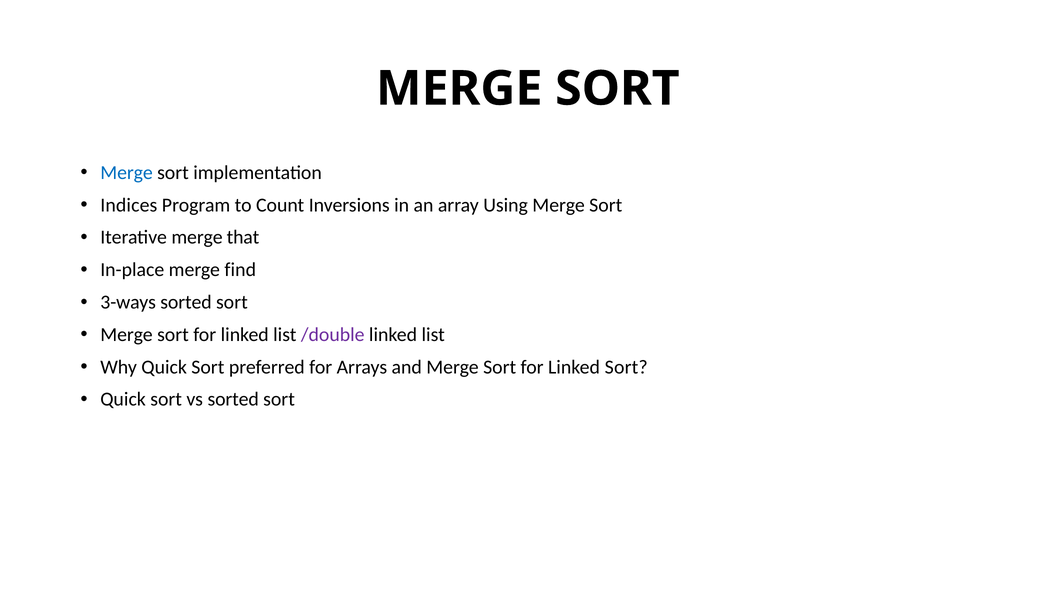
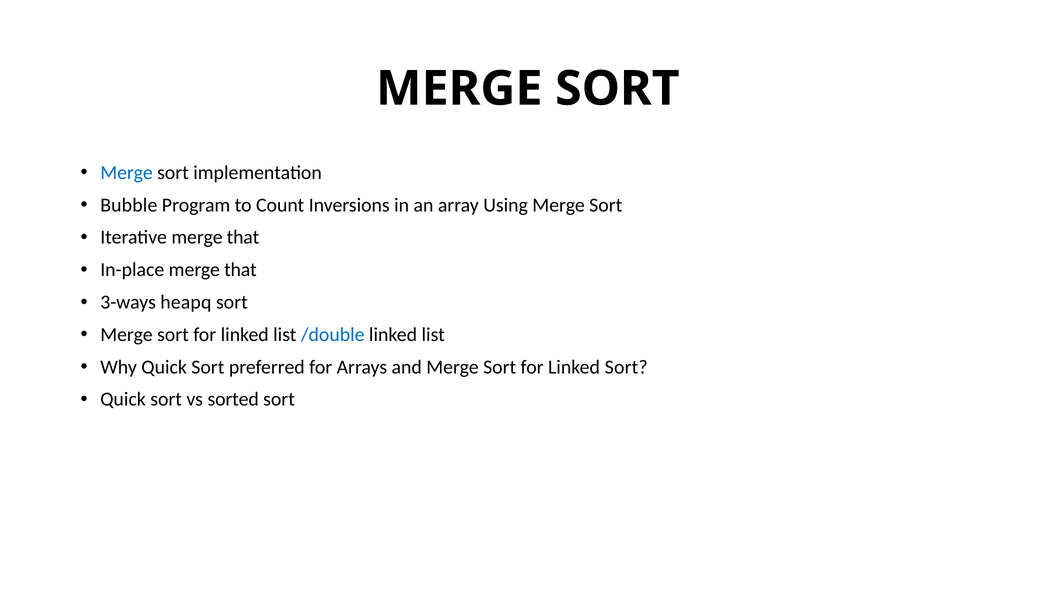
Indices: Indices -> Bubble
In-place merge find: find -> that
3-ways sorted: sorted -> heapq
/double colour: purple -> blue
